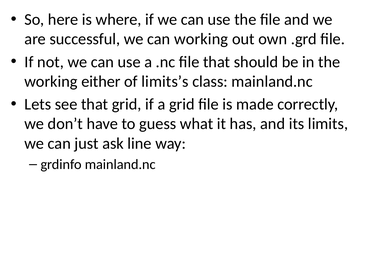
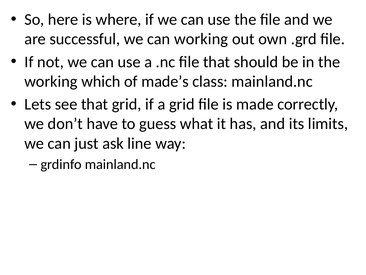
either: either -> which
limits’s: limits’s -> made’s
